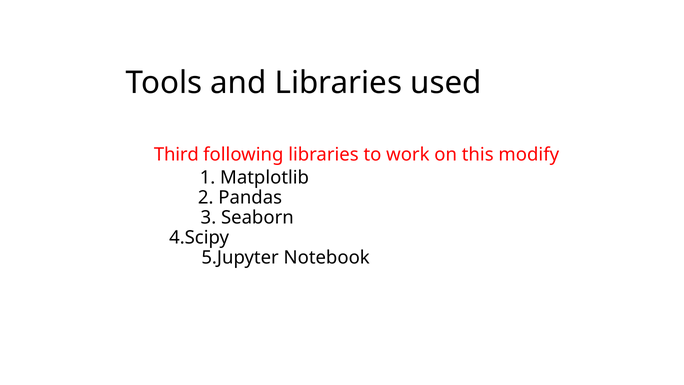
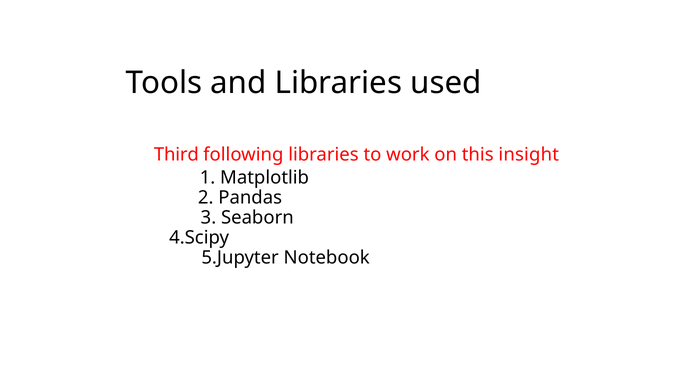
modify: modify -> insight
